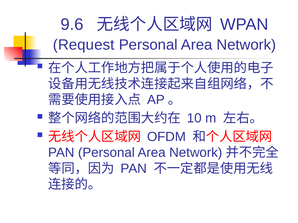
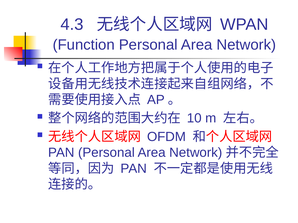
9.6: 9.6 -> 4.3
Request: Request -> Function
